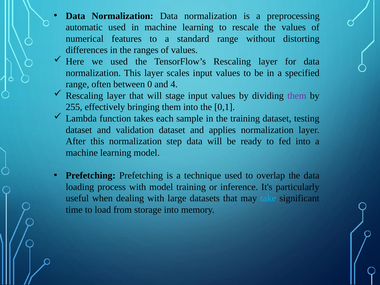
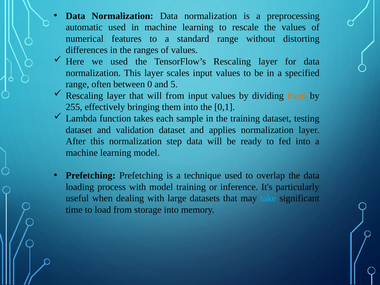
4: 4 -> 5
will stage: stage -> from
them at (297, 96) colour: purple -> orange
